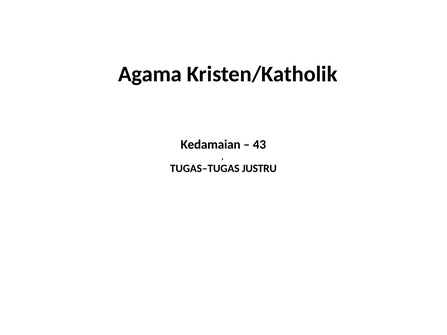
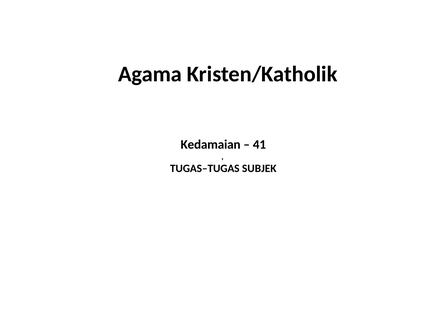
43: 43 -> 41
JUSTRU: JUSTRU -> SUBJEK
